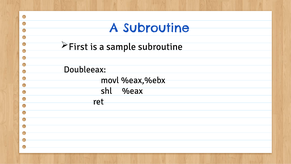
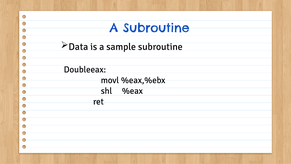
First: First -> Data
